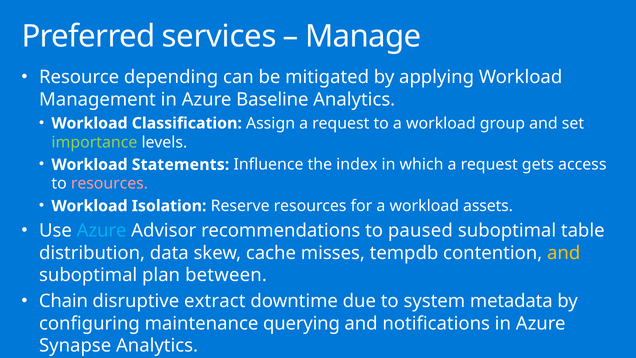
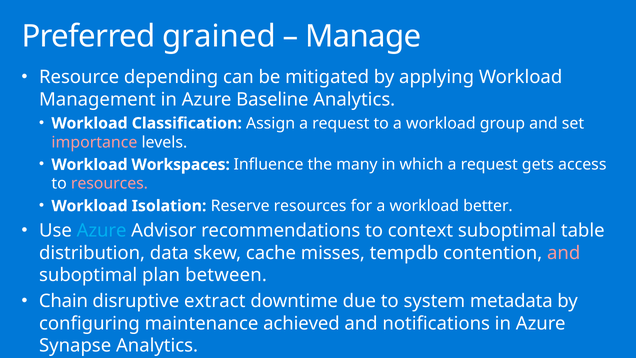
services: services -> grained
importance colour: light green -> pink
Statements: Statements -> Workspaces
index: index -> many
assets: assets -> better
paused: paused -> context
and at (564, 253) colour: yellow -> pink
querying: querying -> achieved
